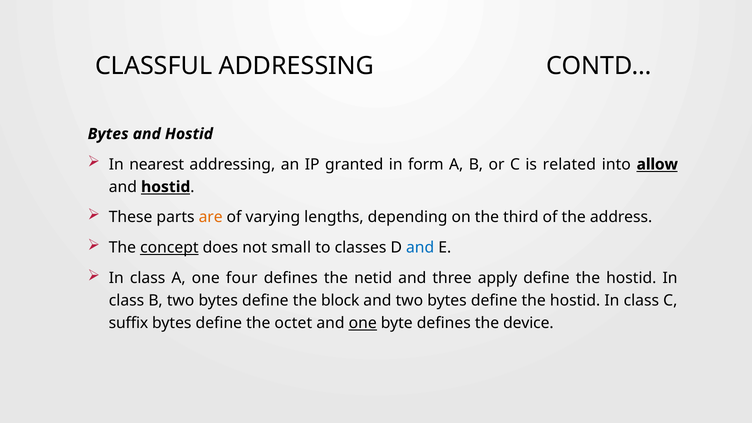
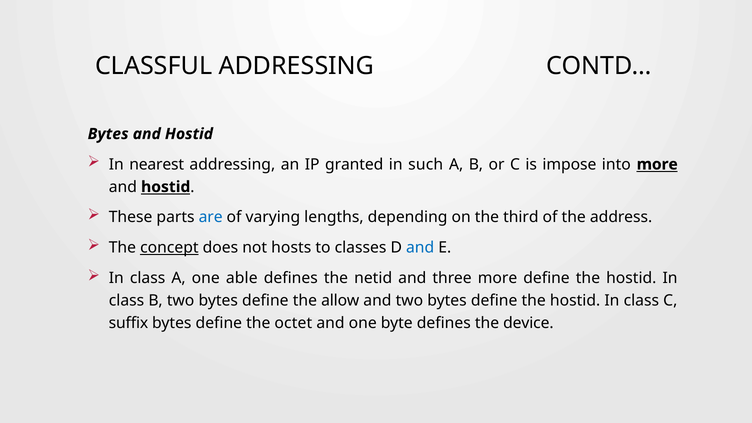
form: form -> such
related: related -> impose
into allow: allow -> more
are colour: orange -> blue
small: small -> hosts
four: four -> able
three apply: apply -> more
block: block -> allow
one at (363, 323) underline: present -> none
